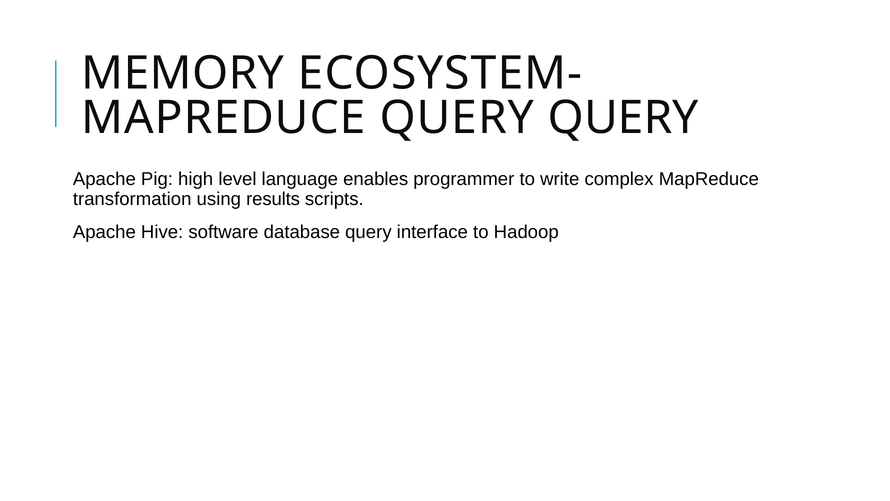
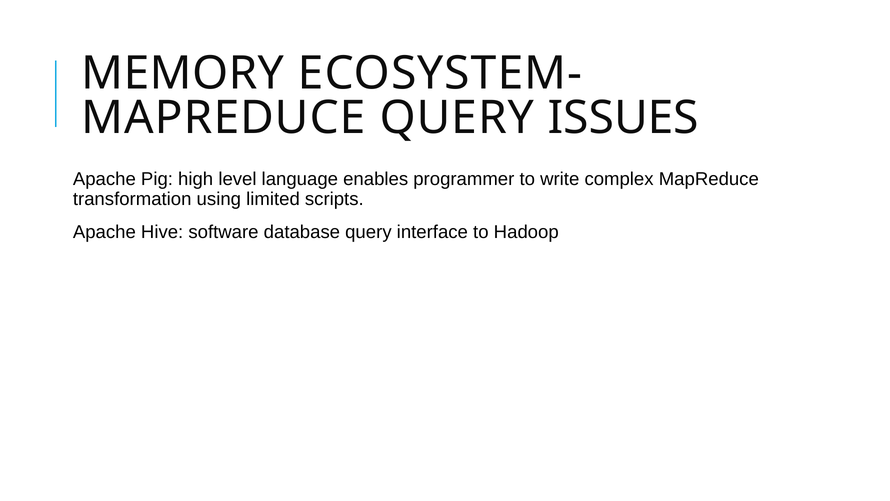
QUERY QUERY: QUERY -> ISSUES
results: results -> limited
